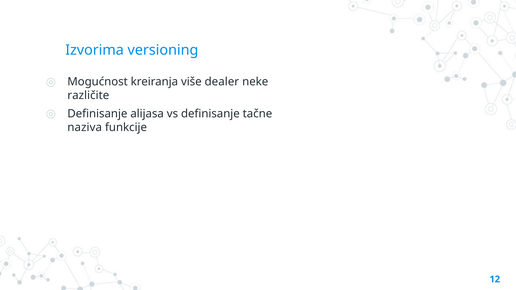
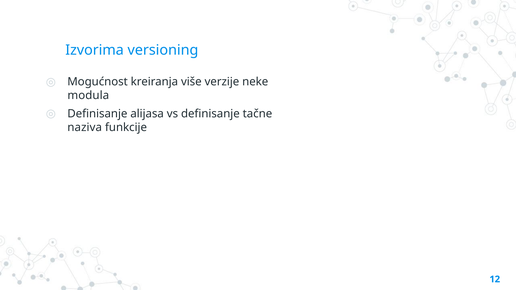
dealer: dealer -> verzije
različite: različite -> modula
